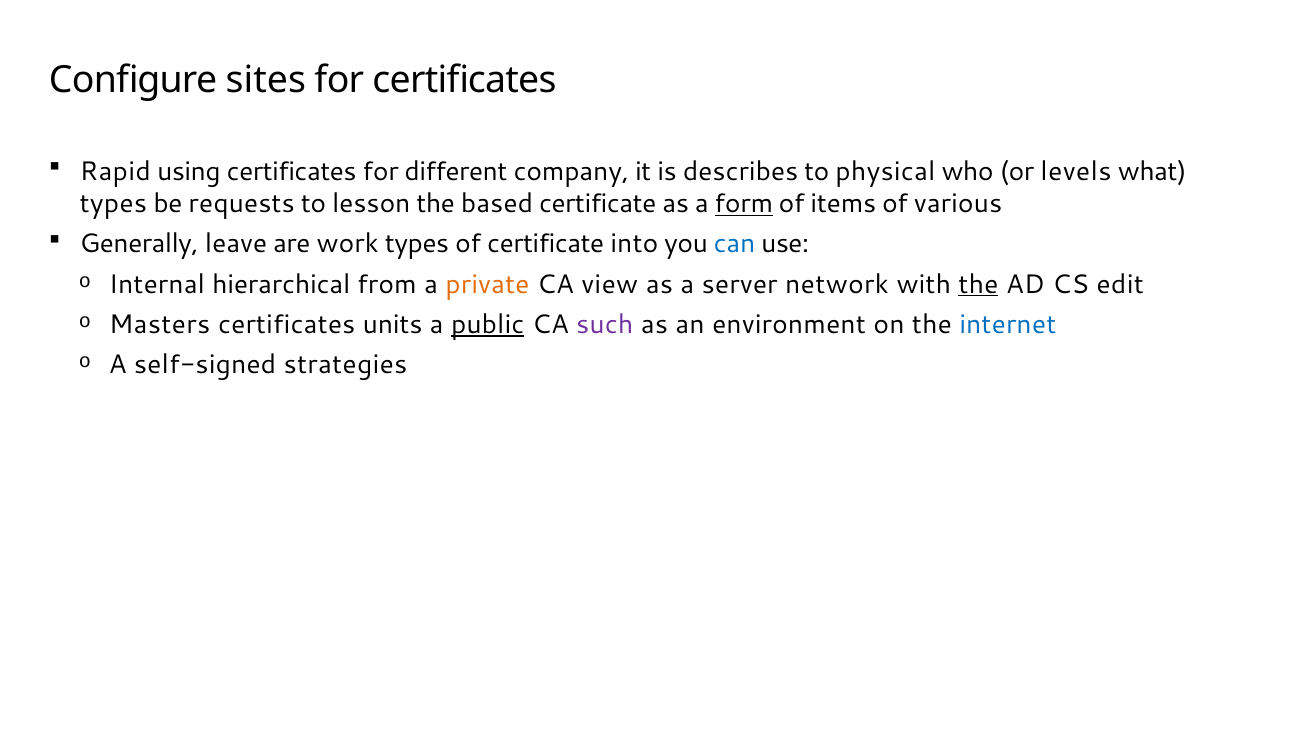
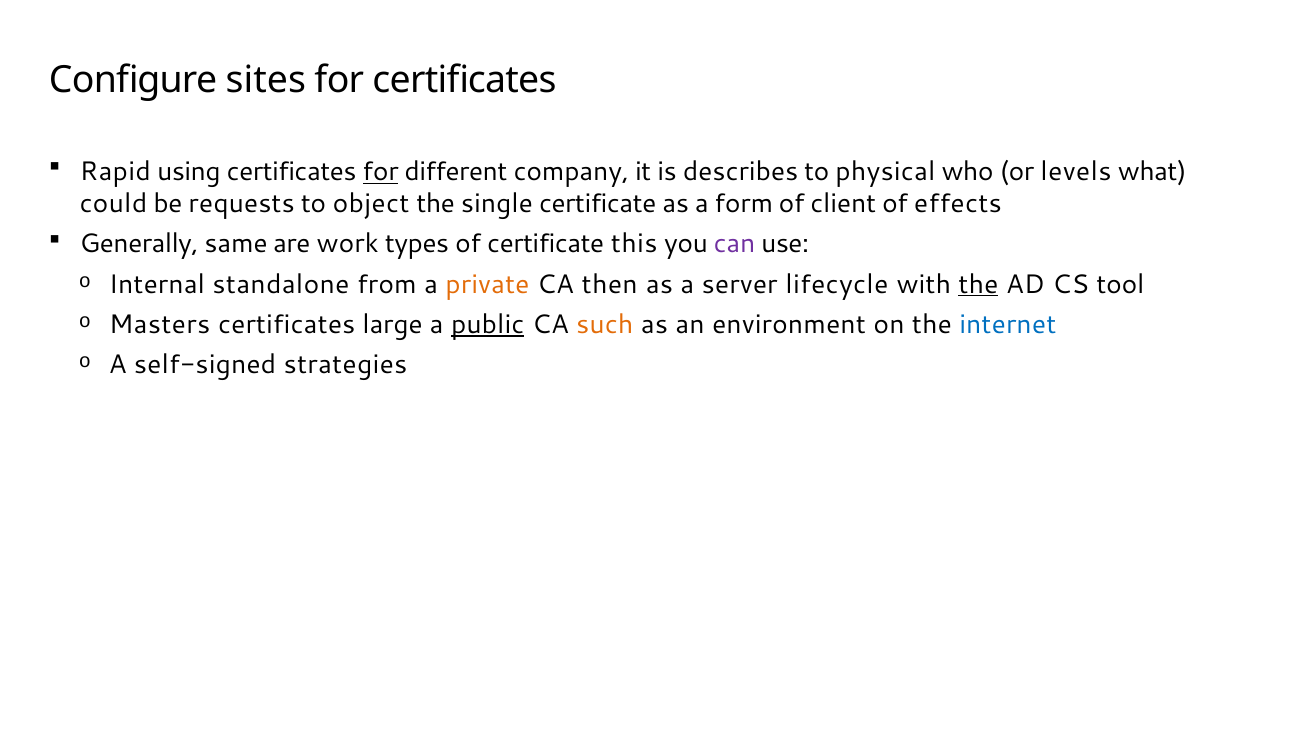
for at (381, 172) underline: none -> present
types at (113, 204): types -> could
lesson: lesson -> object
based: based -> single
form underline: present -> none
items: items -> client
various: various -> effects
leave: leave -> same
into: into -> this
can colour: blue -> purple
hierarchical: hierarchical -> standalone
view: view -> then
network: network -> lifecycle
edit: edit -> tool
units: units -> large
such colour: purple -> orange
